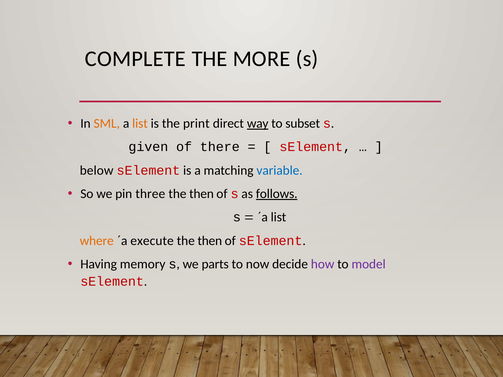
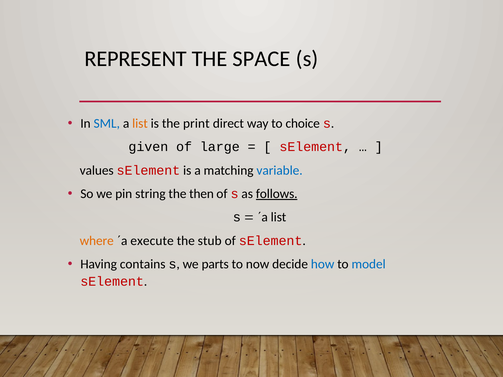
COMPLETE: COMPLETE -> REPRESENT
MORE: MORE -> SPACE
SML colour: orange -> blue
way underline: present -> none
subset: subset -> choice
there: there -> large
below: below -> values
three: three -> string
then at (210, 241): then -> stub
memory: memory -> contains
how colour: purple -> blue
model colour: purple -> blue
